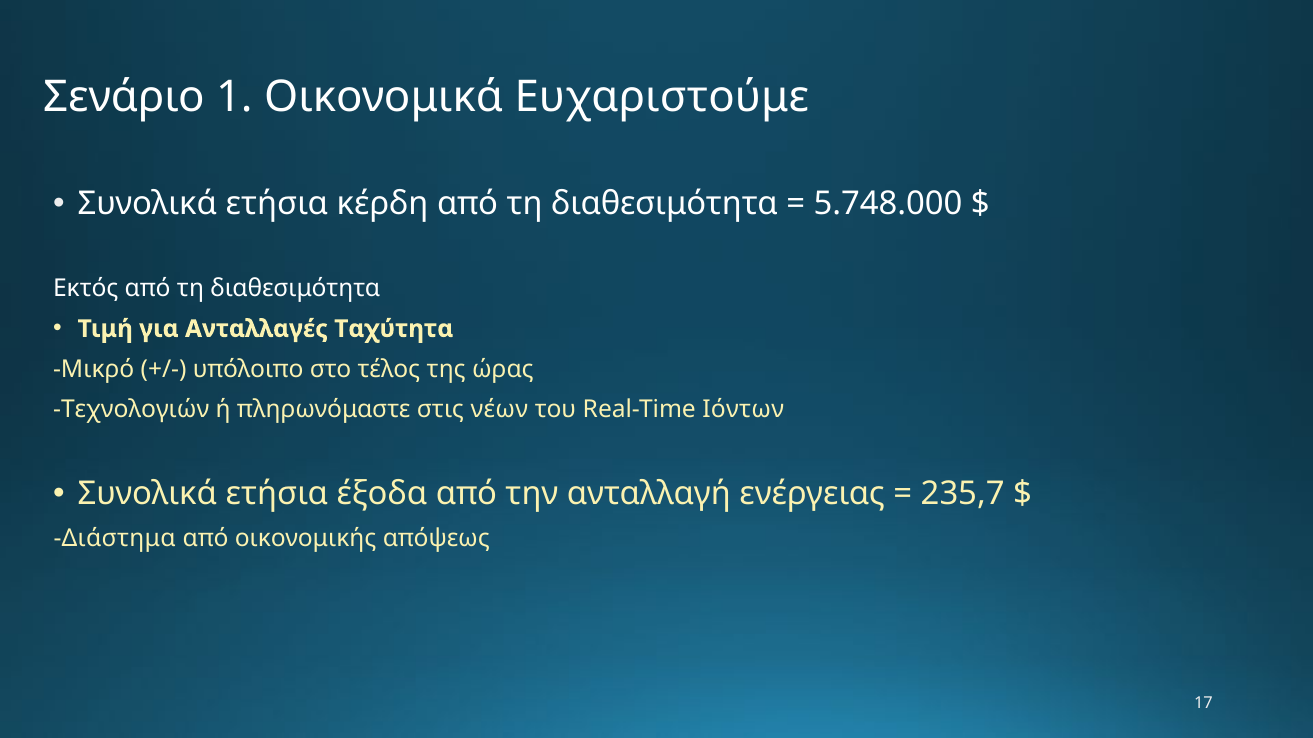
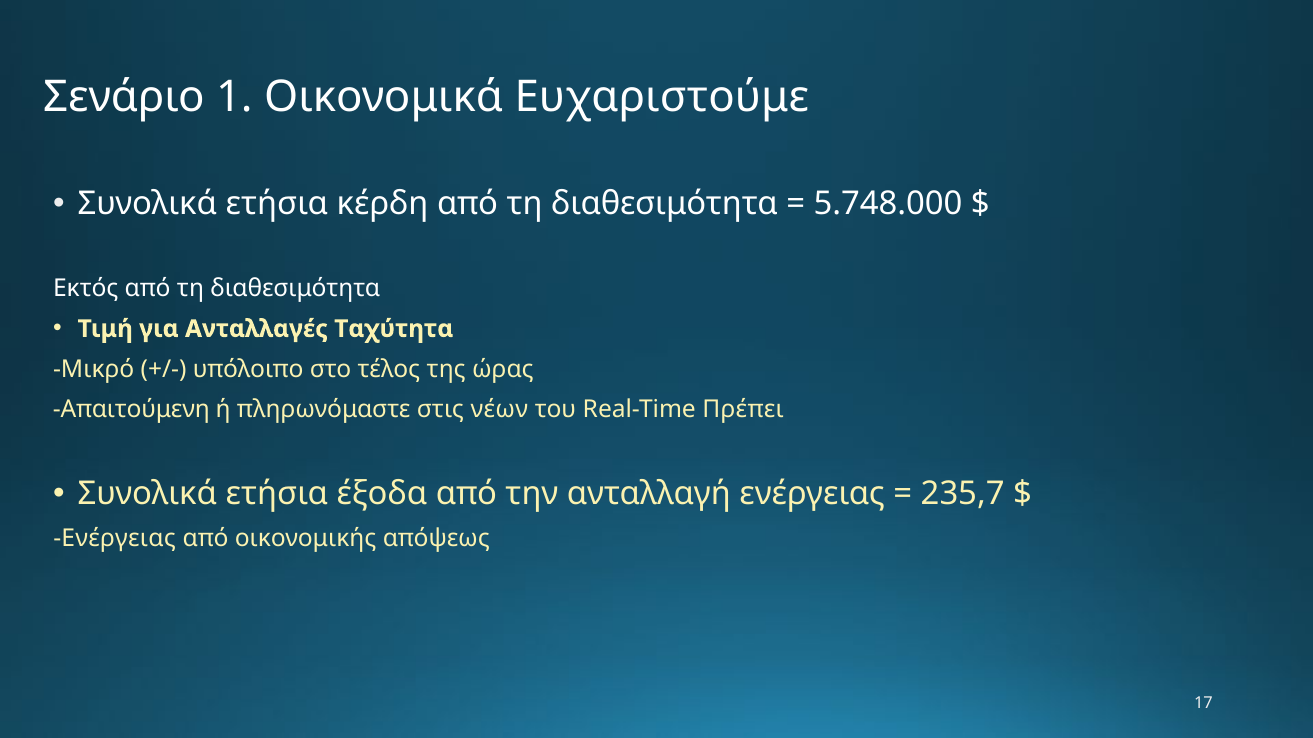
Τεχνολογιών: Τεχνολογιών -> Απαιτούμενη
Ιόντων: Ιόντων -> Πρέπει
Διάστημα at (115, 539): Διάστημα -> Ενέργειας
